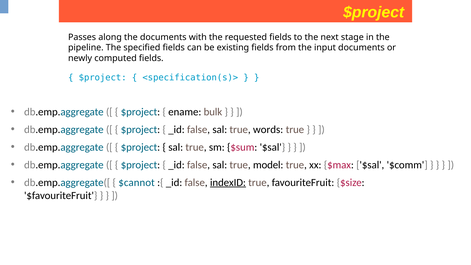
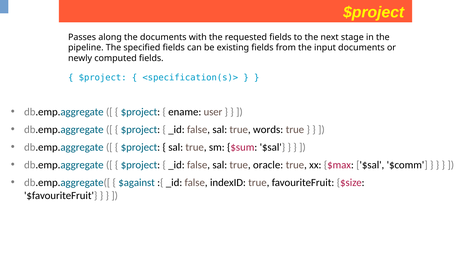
bulk: bulk -> user
model: model -> oracle
$cannot: $cannot -> $against
indexID underline: present -> none
